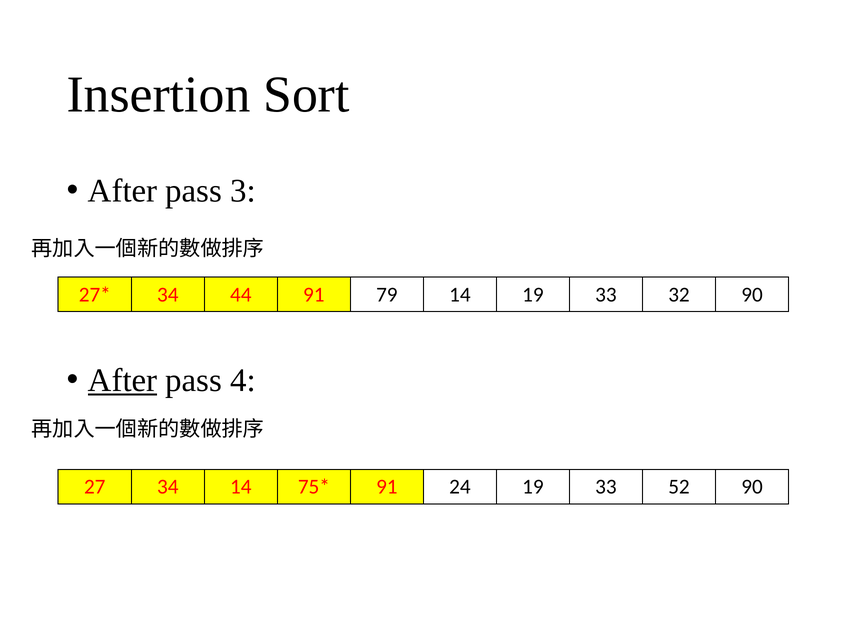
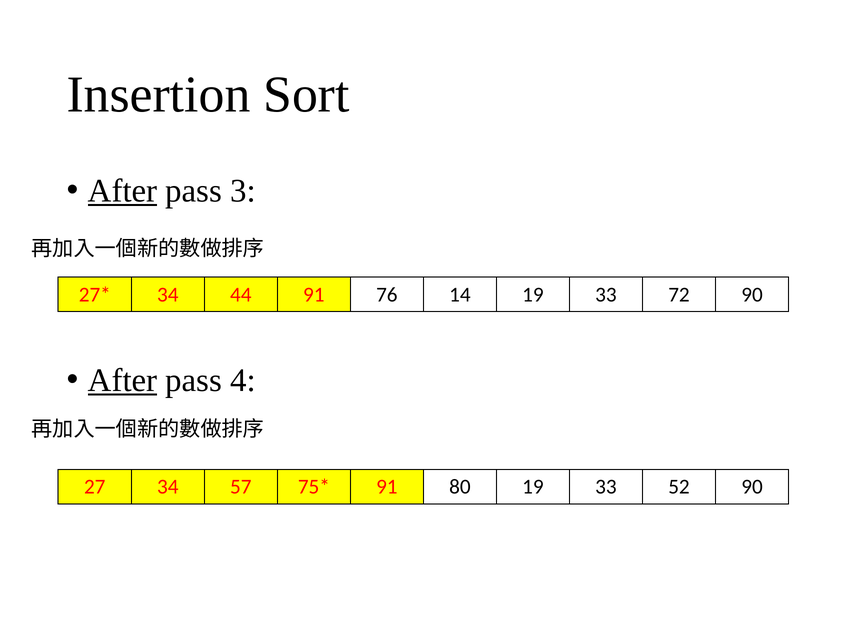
After at (123, 191) underline: none -> present
79: 79 -> 76
32: 32 -> 72
34 14: 14 -> 57
24: 24 -> 80
